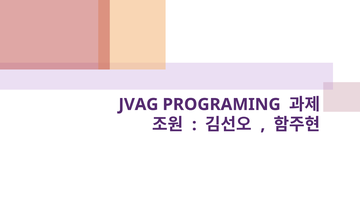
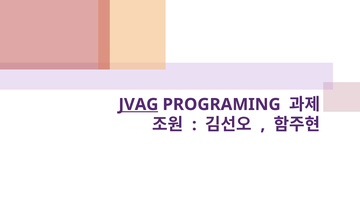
JVAG underline: none -> present
